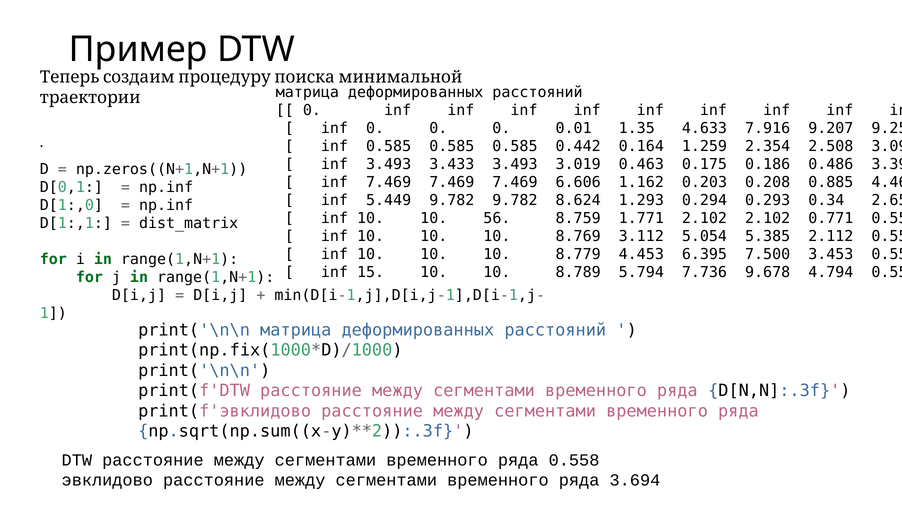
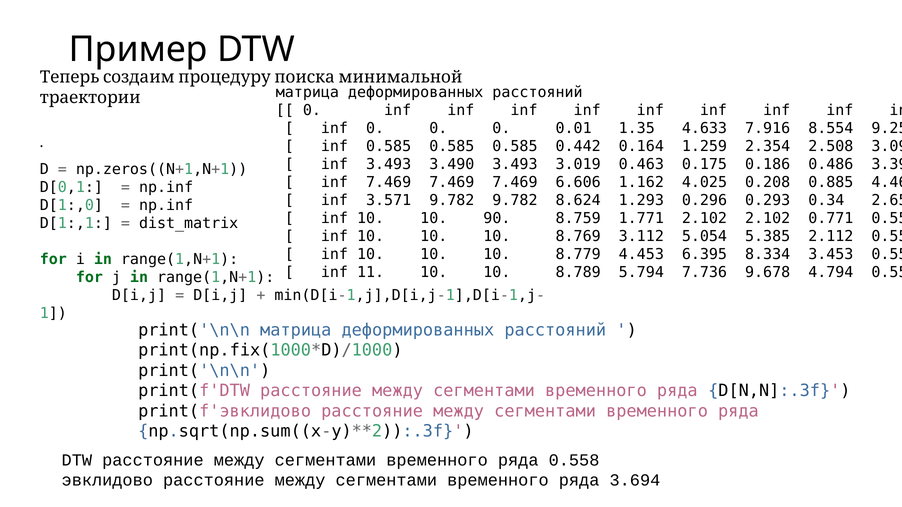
9.207: 9.207 -> 8.554
3.433: 3.433 -> 3.490
0.203: 0.203 -> 4.025
5.449: 5.449 -> 3.571
0.294: 0.294 -> 0.296
56: 56 -> 90
7.500: 7.500 -> 8.334
15: 15 -> 11
